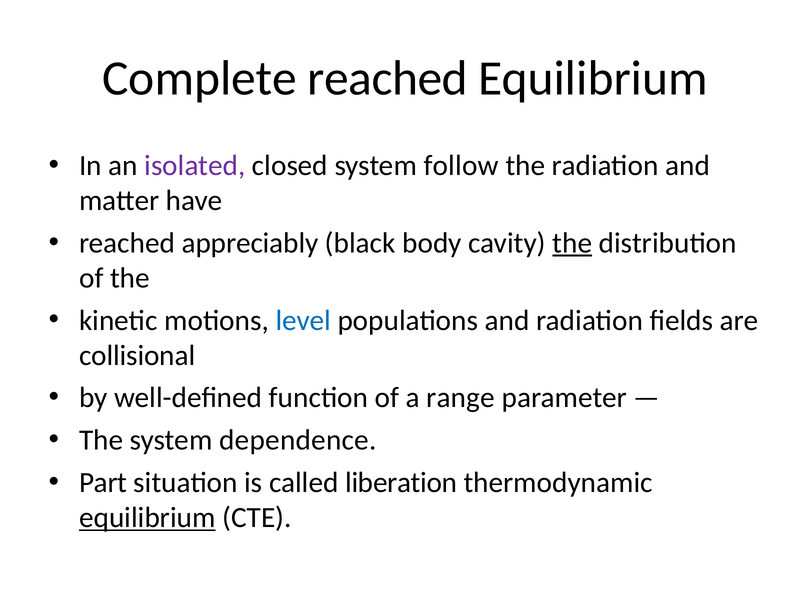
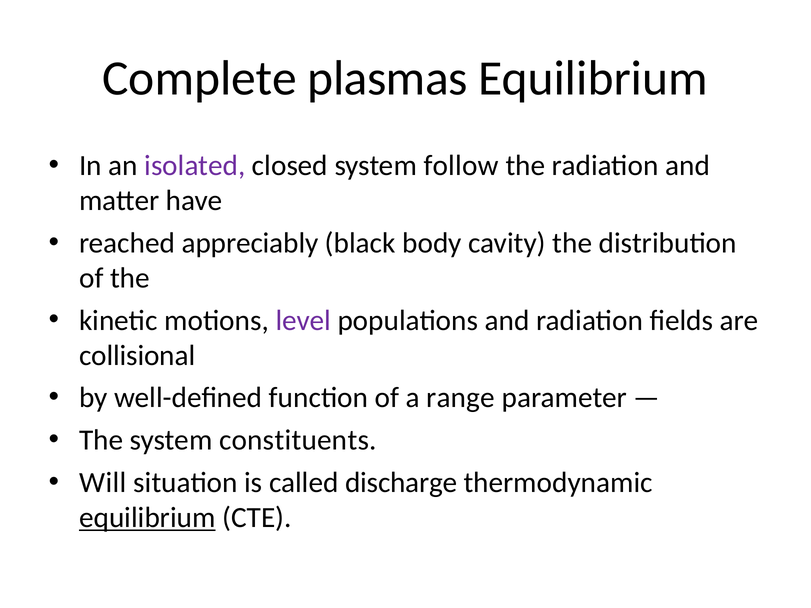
Complete reached: reached -> plasmas
the at (572, 243) underline: present -> none
level colour: blue -> purple
dependence: dependence -> constituents
Part: Part -> Will
liberation: liberation -> discharge
